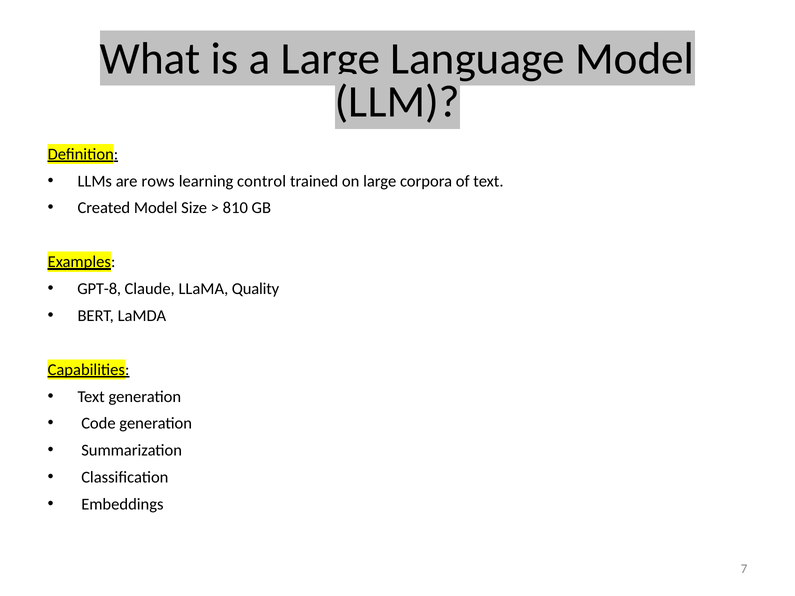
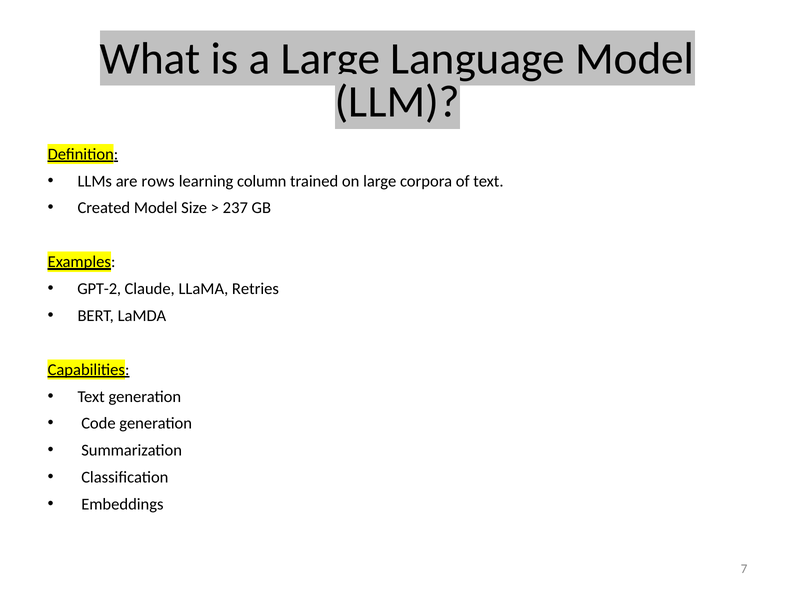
control: control -> column
810: 810 -> 237
GPT-8: GPT-8 -> GPT-2
Quality: Quality -> Retries
